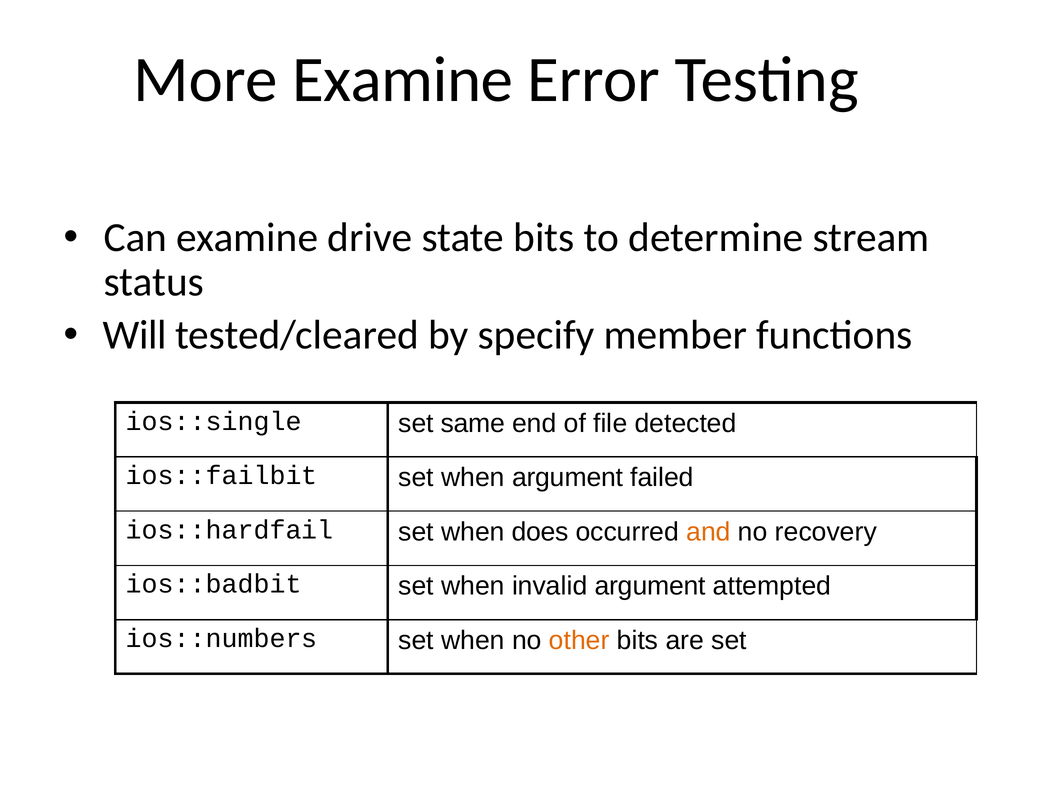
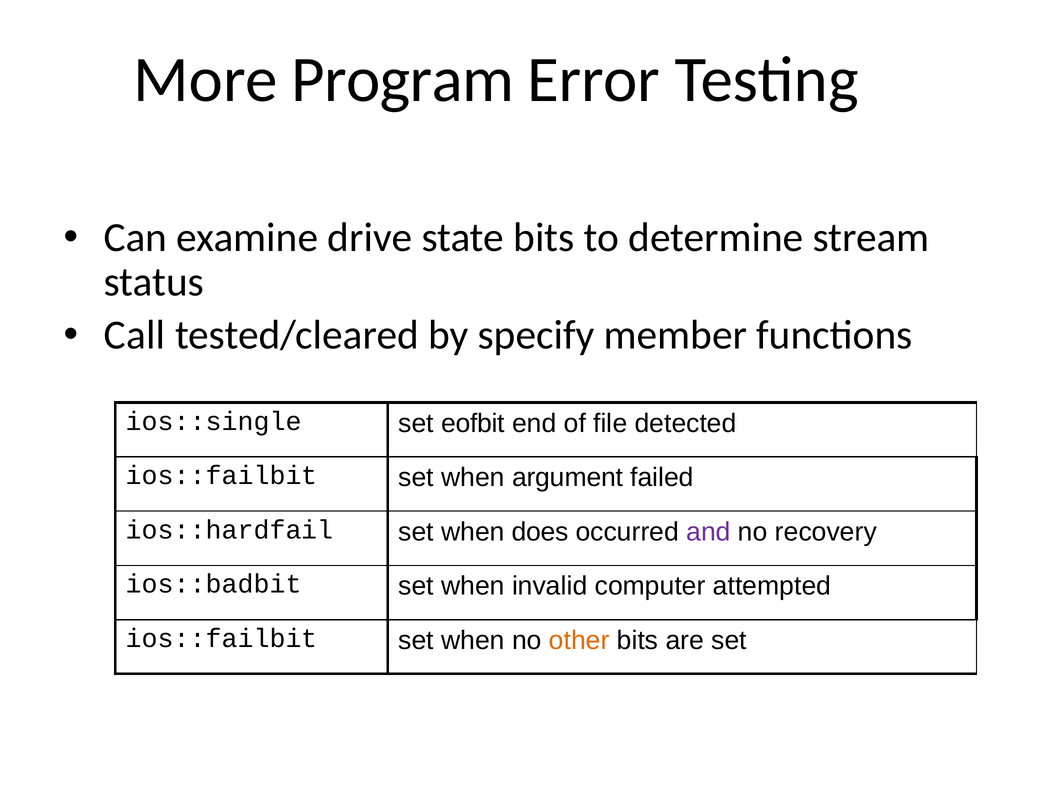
More Examine: Examine -> Program
Will: Will -> Call
same: same -> eofbit
and colour: orange -> purple
invalid argument: argument -> computer
ios::numbers at (222, 638): ios::numbers -> ios::failbit
